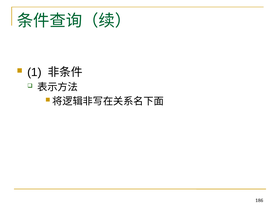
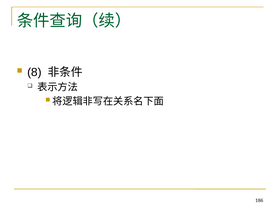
1: 1 -> 8
